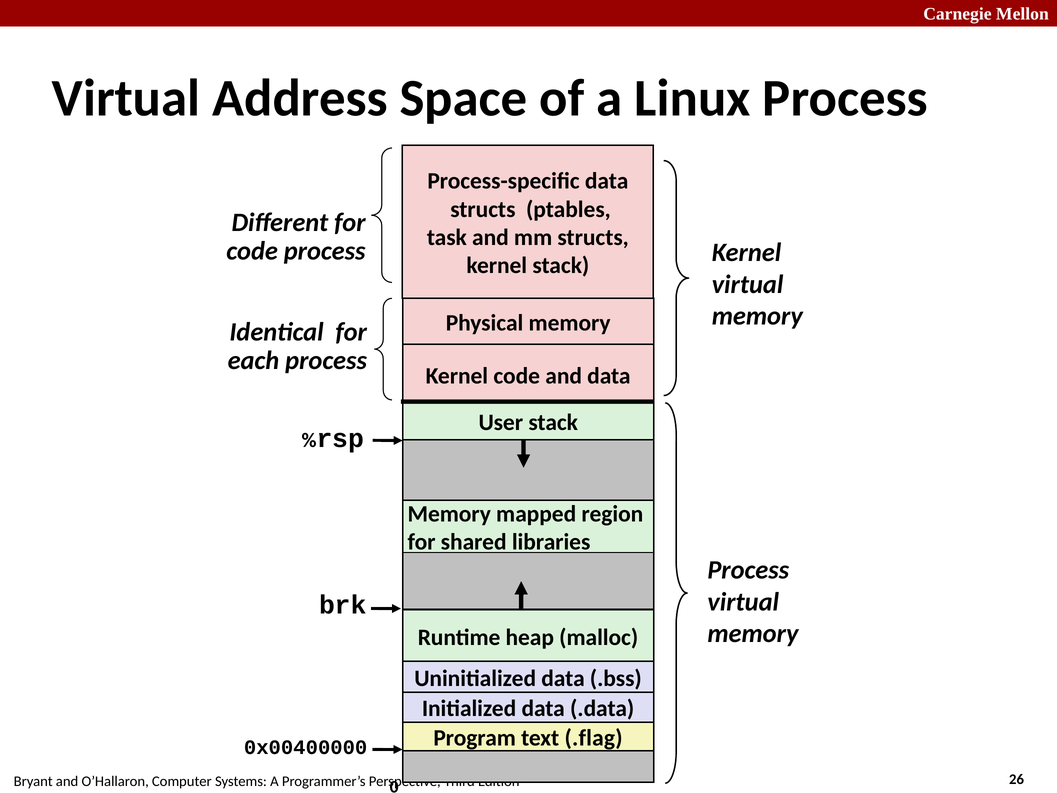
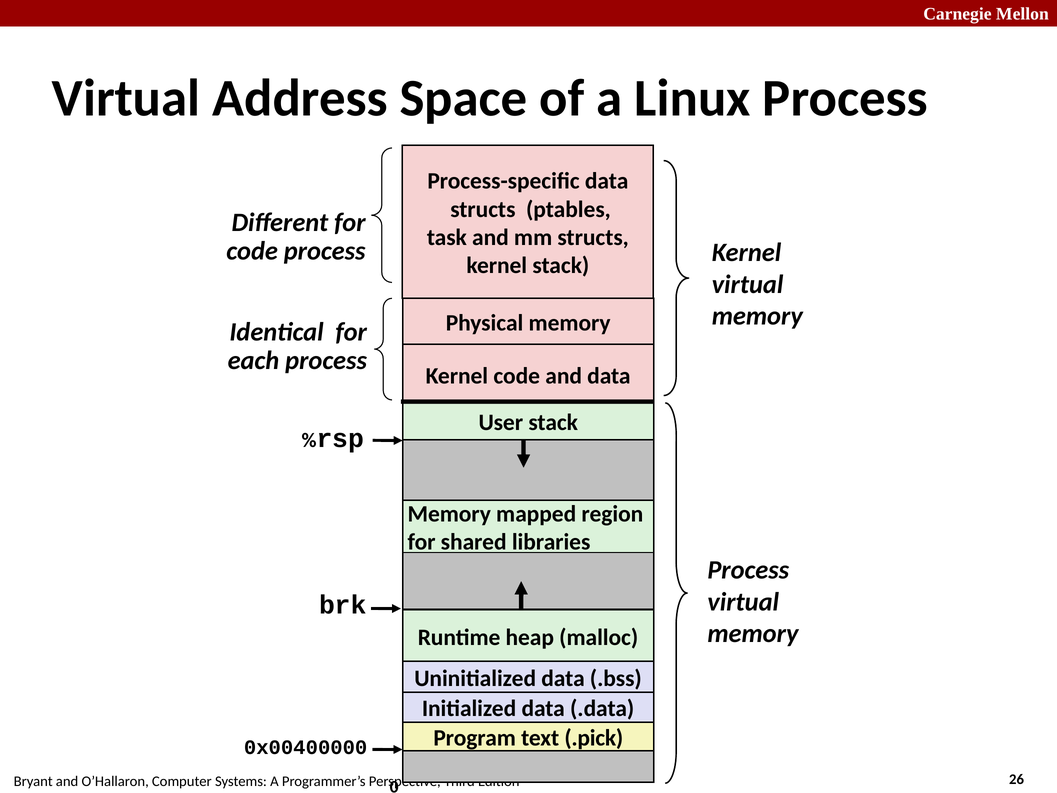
.flag: .flag -> .pick
